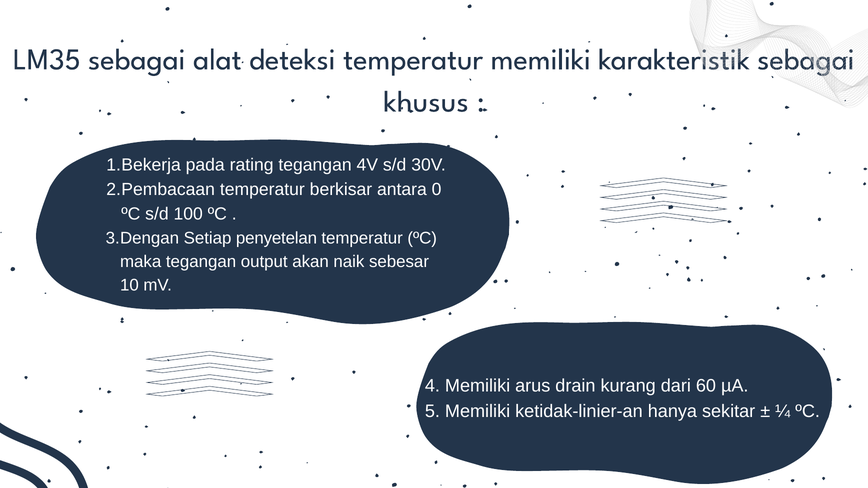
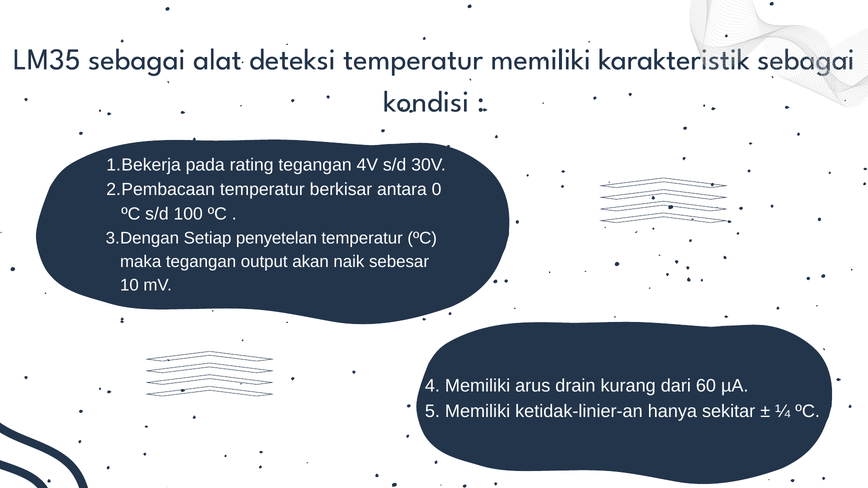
khusus: khusus -> kondisi
